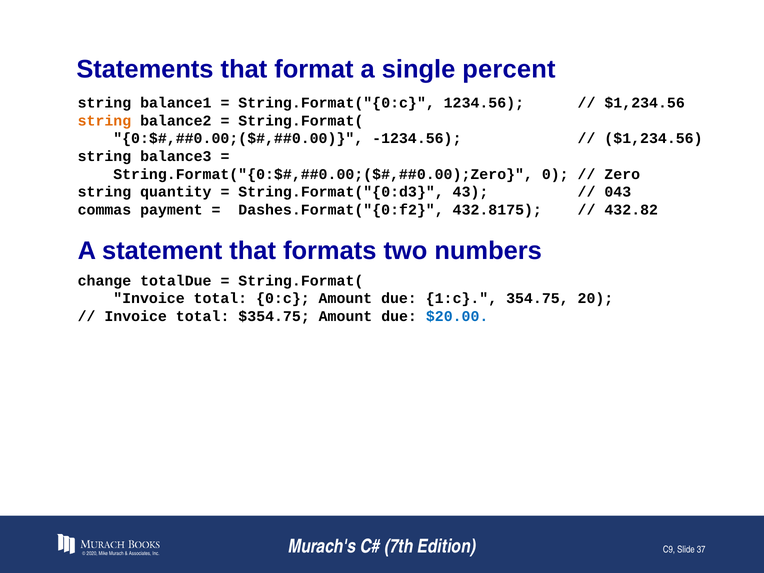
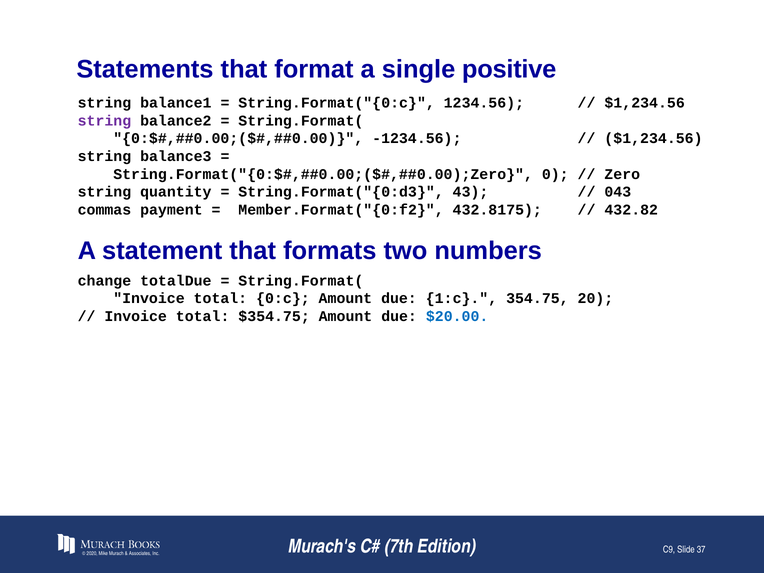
percent: percent -> positive
string at (104, 121) colour: orange -> purple
Dashes.Format("{0:f2: Dashes.Format("{0:f2 -> Member.Format("{0:f2
